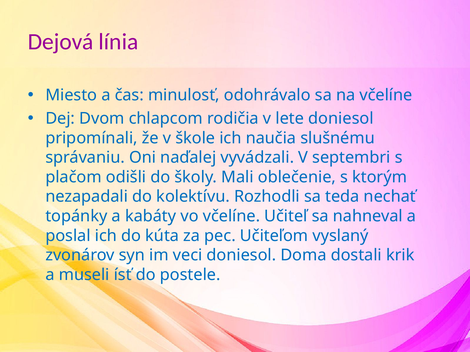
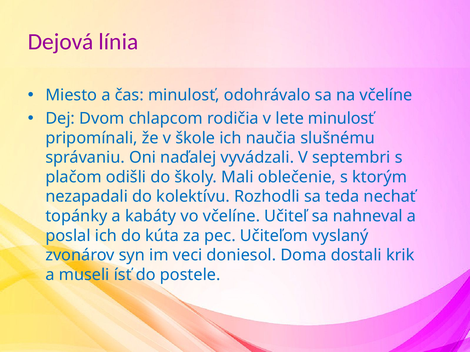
lete doniesol: doniesol -> minulosť
